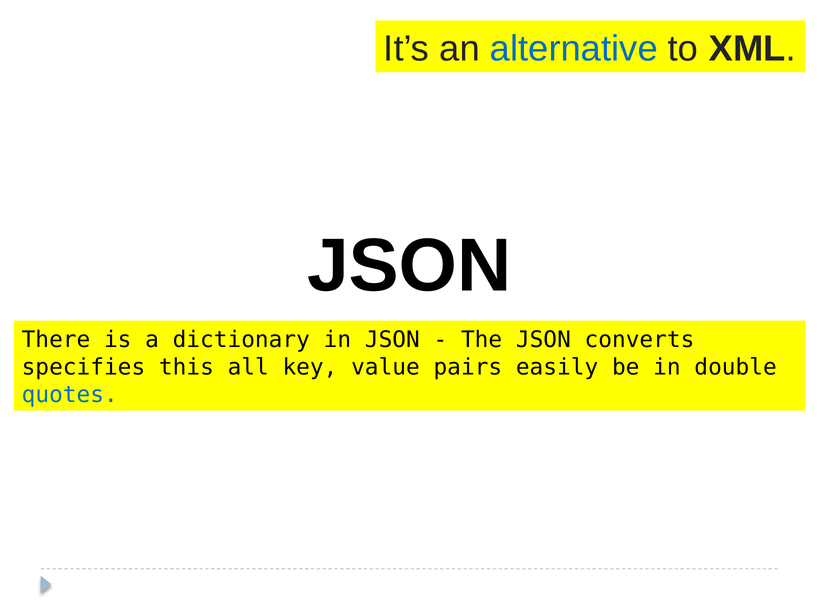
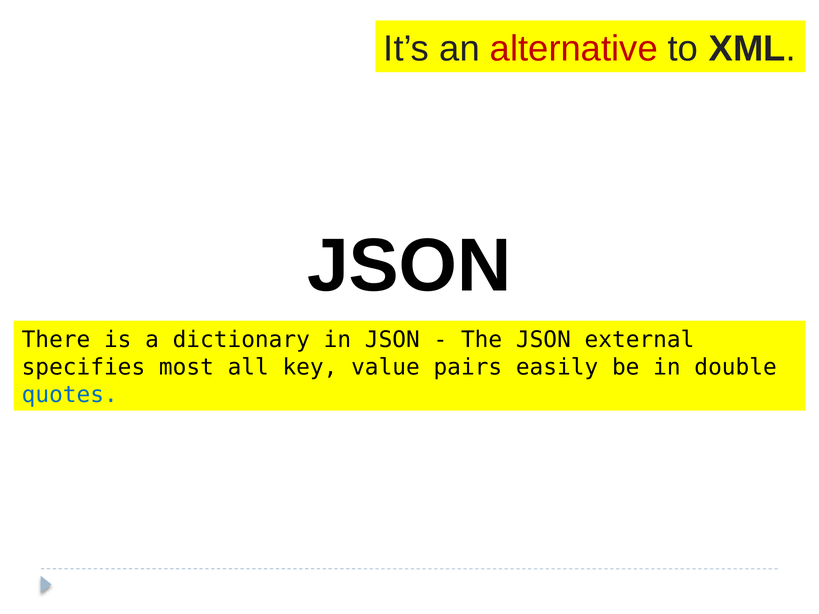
alternative colour: blue -> red
converts: converts -> external
this: this -> most
